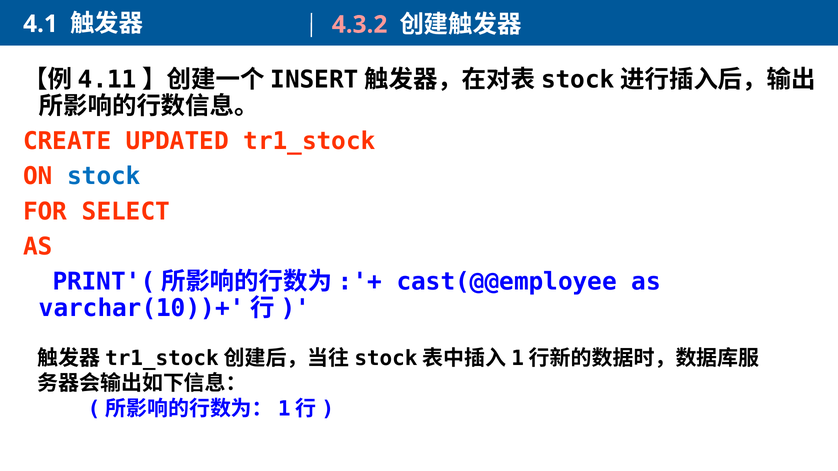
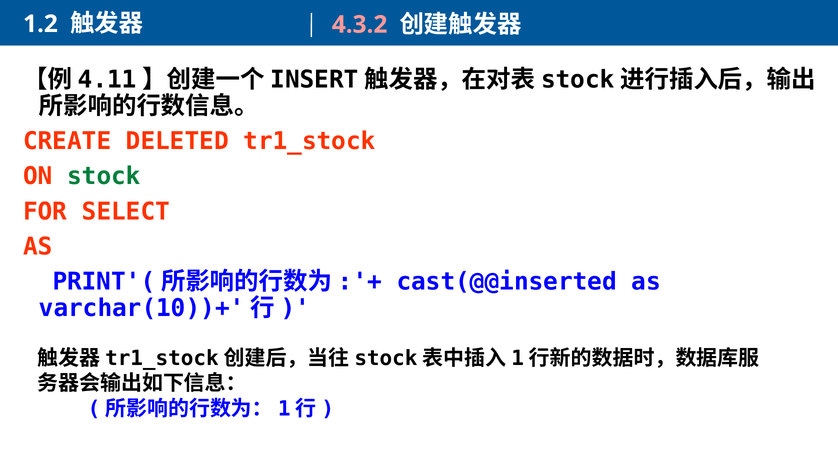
4.1: 4.1 -> 1.2
UPDATED: UPDATED -> DELETED
stock colour: blue -> green
cast(@@employee: cast(@@employee -> cast(@@inserted
